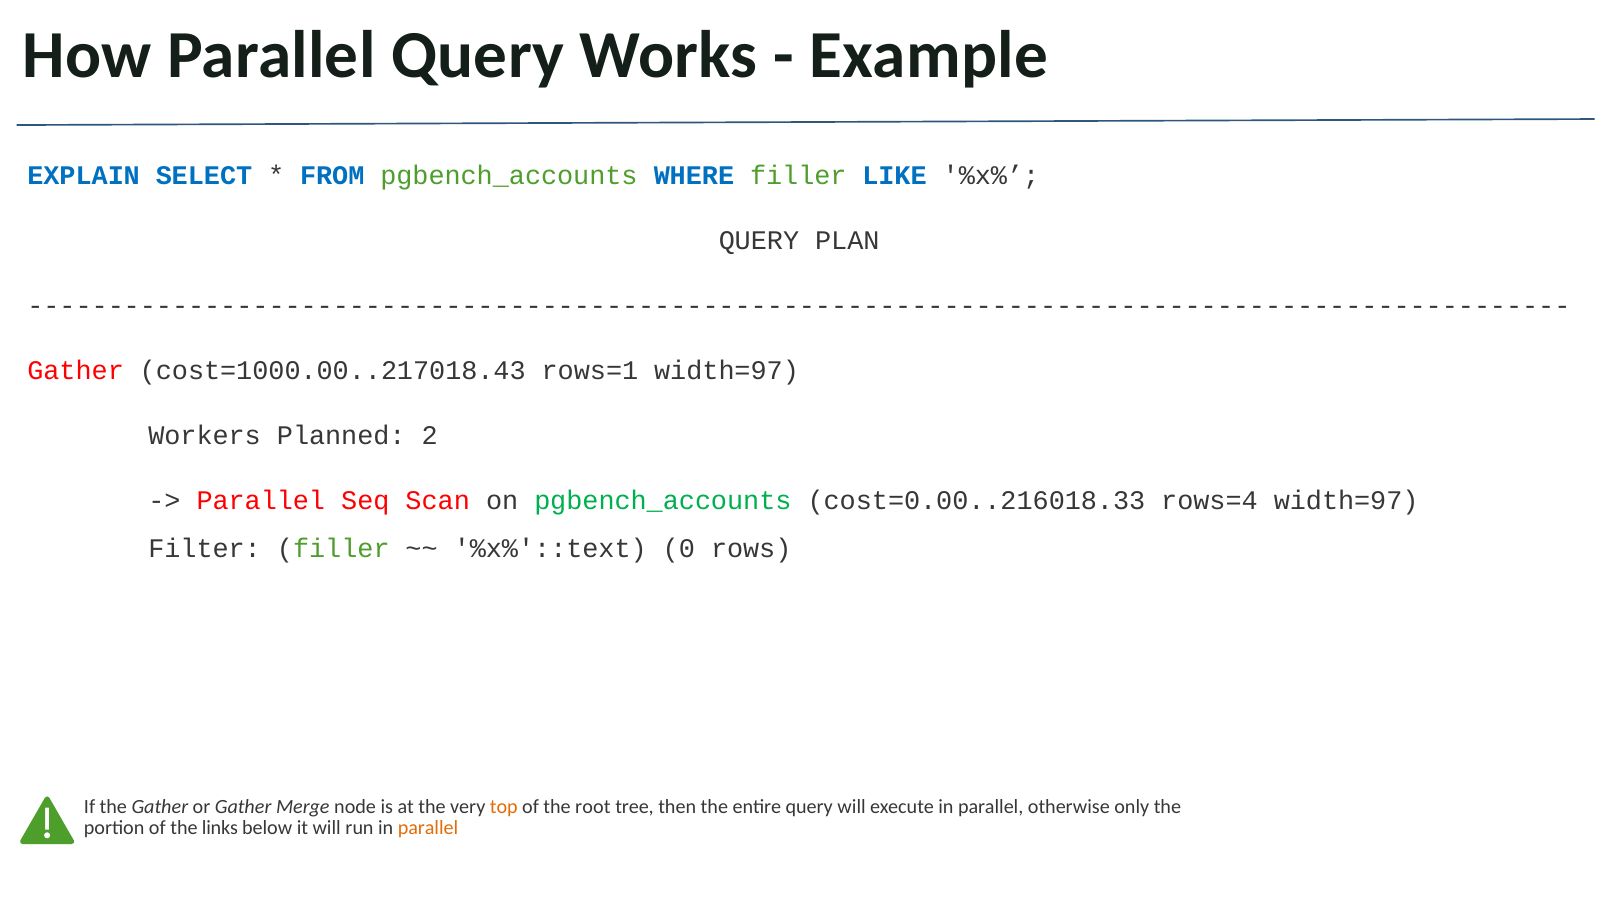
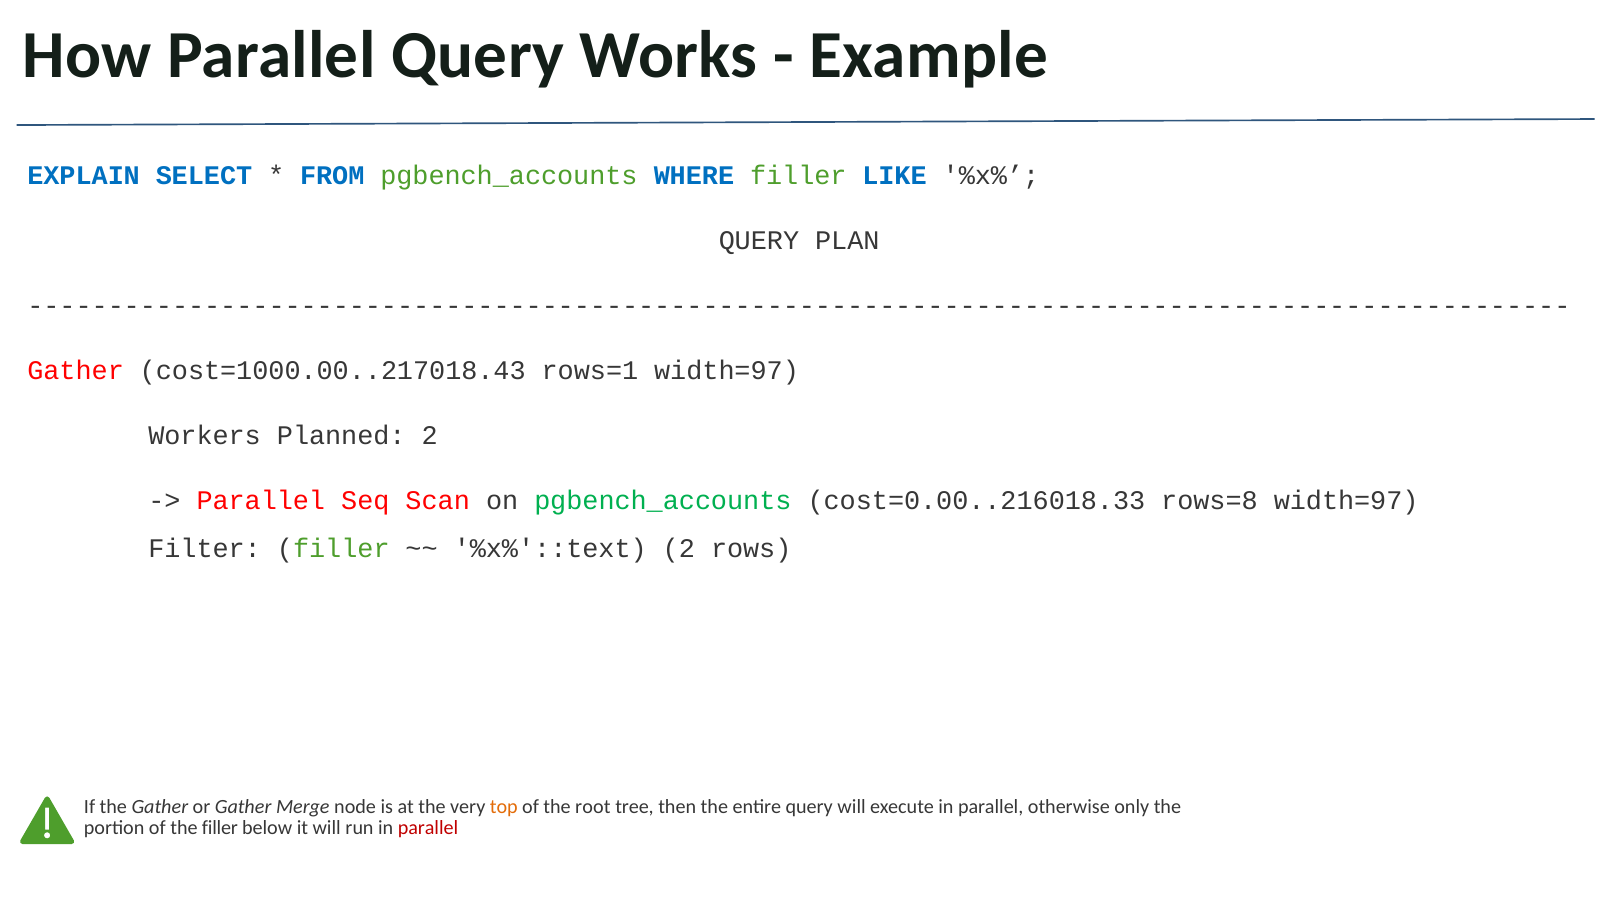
rows=4: rows=4 -> rows=8
%x%'::text 0: 0 -> 2
the links: links -> filler
parallel at (428, 829) colour: orange -> red
